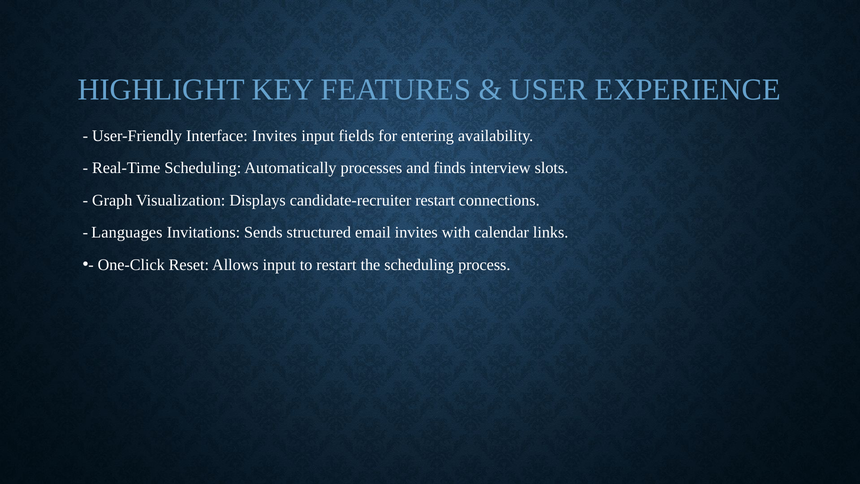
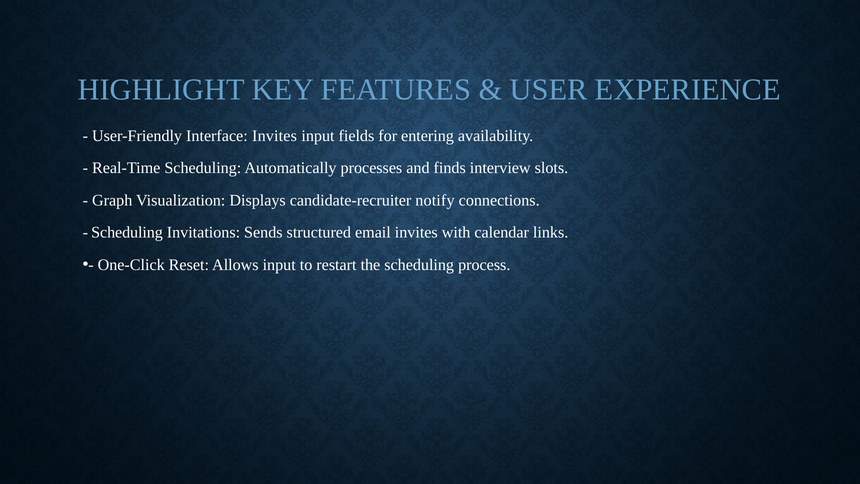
candidate-recruiter restart: restart -> notify
Languages at (127, 232): Languages -> Scheduling
